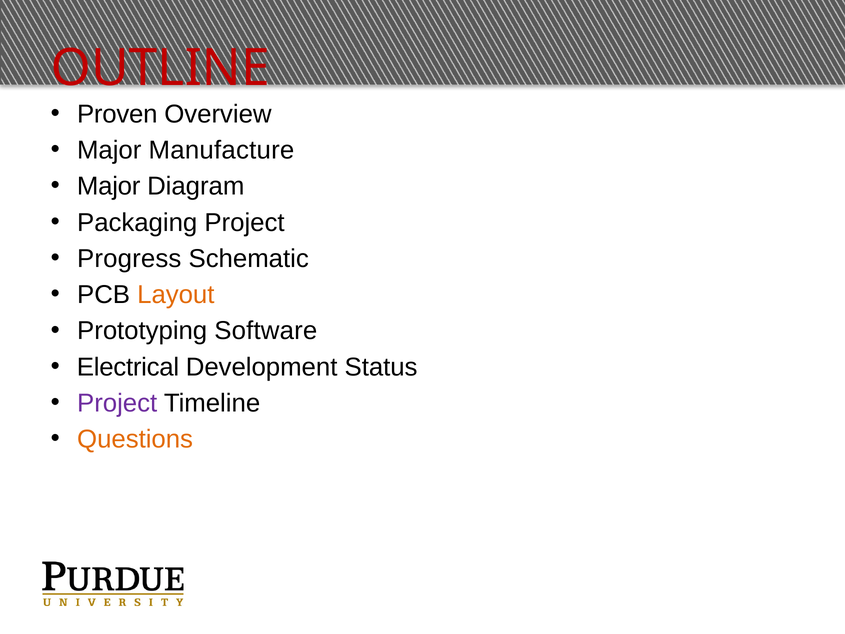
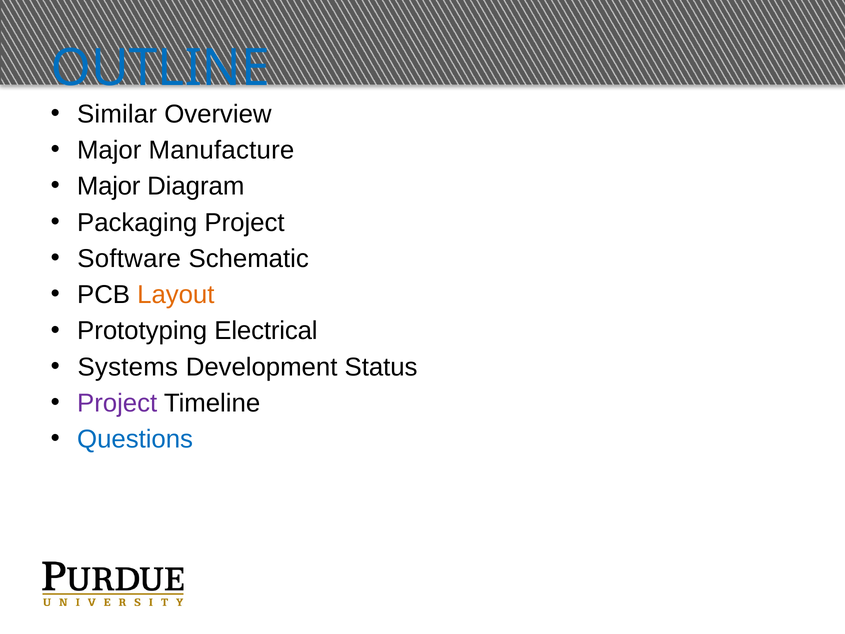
OUTLINE colour: red -> blue
Proven: Proven -> Similar
Progress: Progress -> Software
Software: Software -> Electrical
Electrical: Electrical -> Systems
Questions colour: orange -> blue
